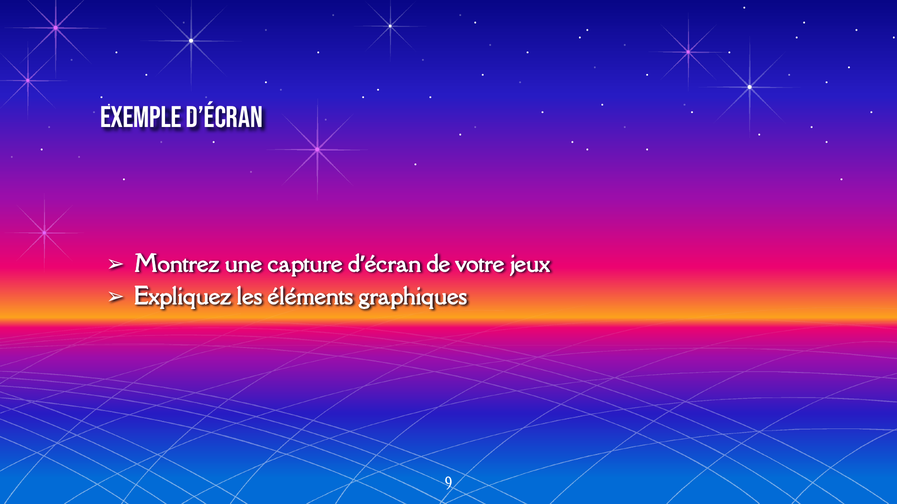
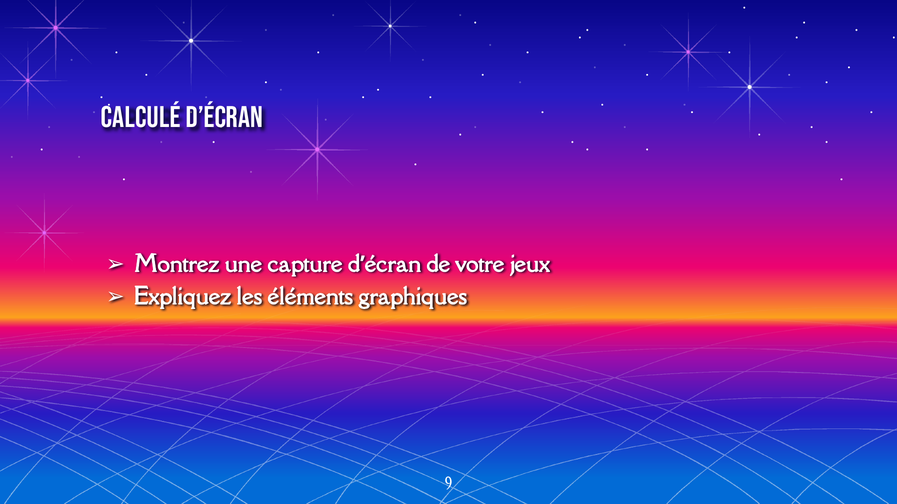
Exemple: Exemple -> Calculé
